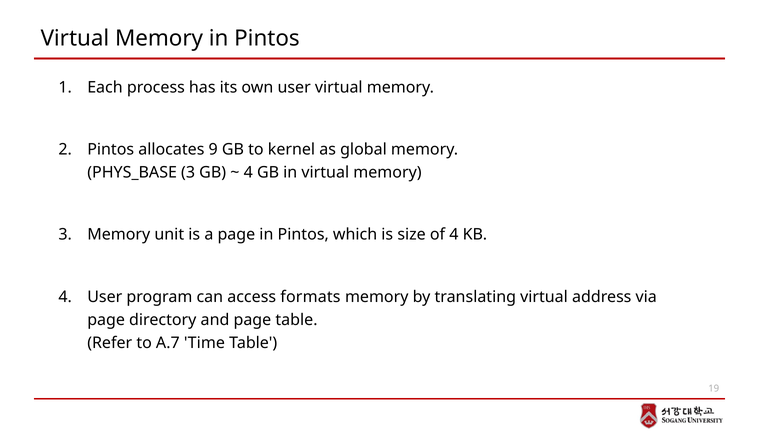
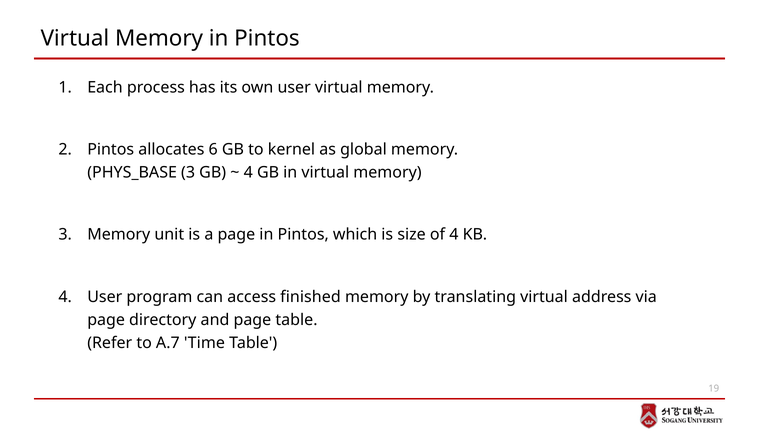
9: 9 -> 6
formats: formats -> finished
